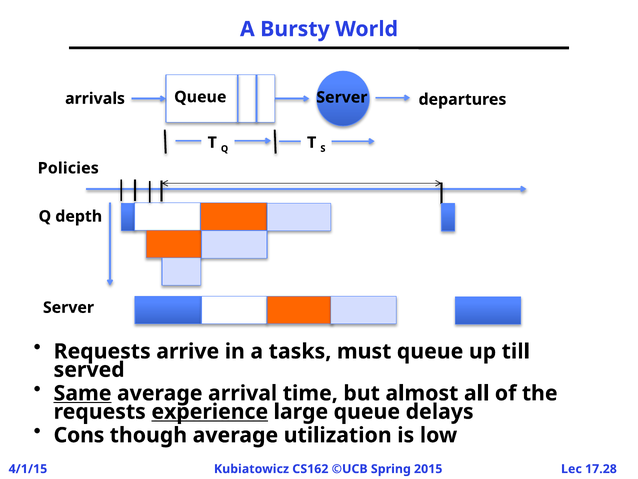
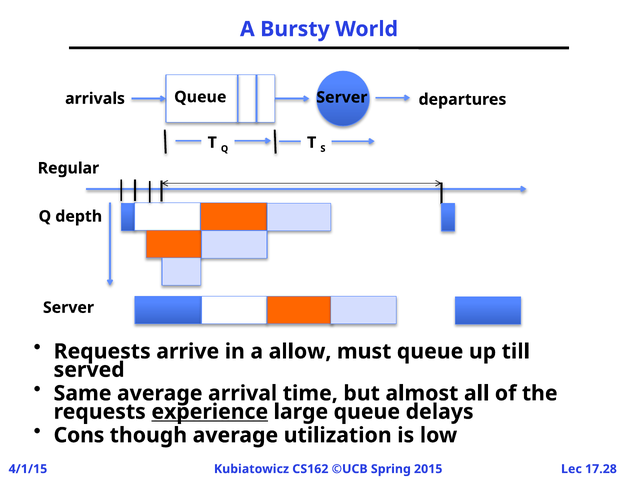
Policies: Policies -> Regular
tasks: tasks -> allow
Same underline: present -> none
